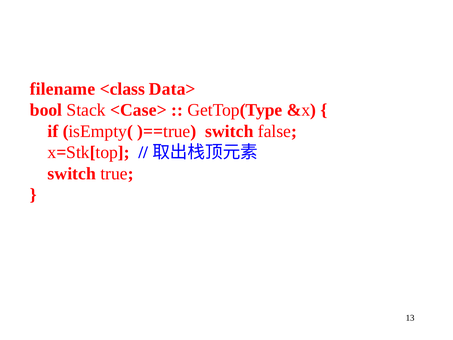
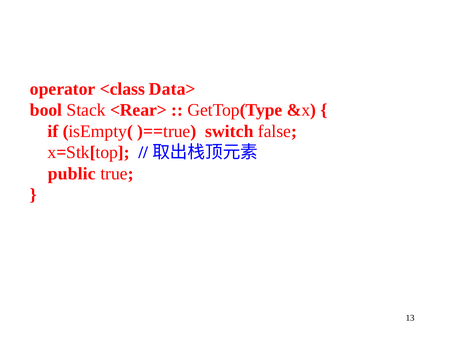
filename: filename -> operator
<Case>: <Case> -> <Rear>
switch at (72, 173): switch -> public
